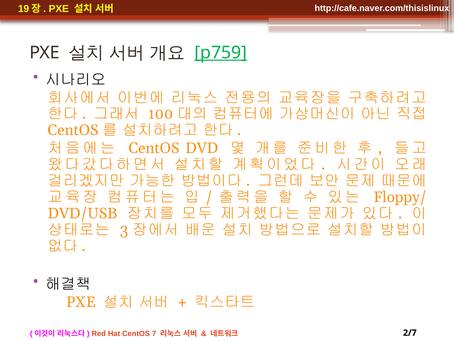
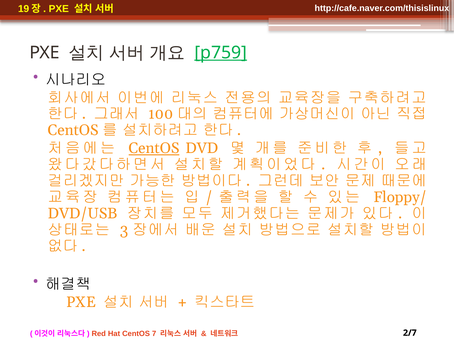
CentOS at (154, 149) underline: none -> present
